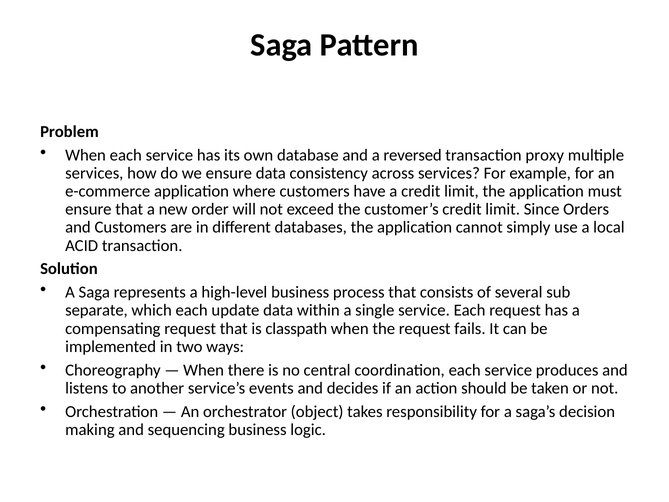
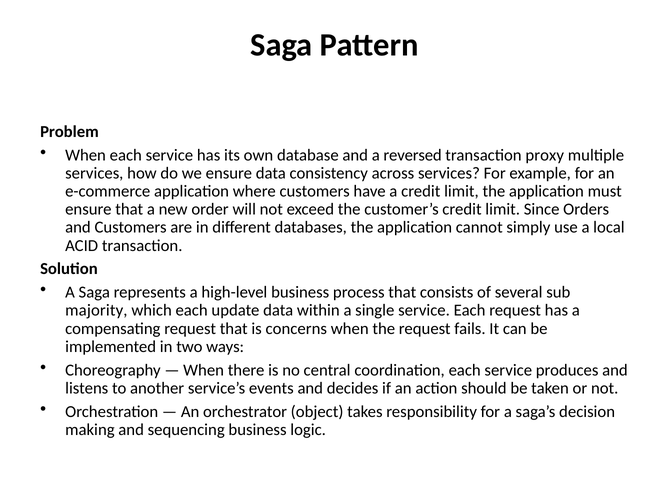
separate: separate -> majority
classpath: classpath -> concerns
